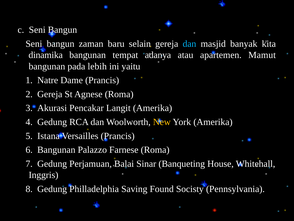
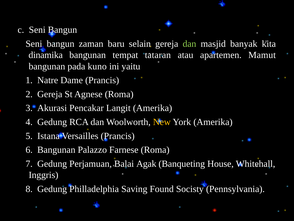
dan at (189, 44) colour: light blue -> light green
adanya: adanya -> tataran
lebih: lebih -> kuno
Sinar: Sinar -> Agak
